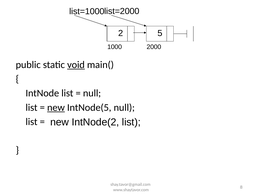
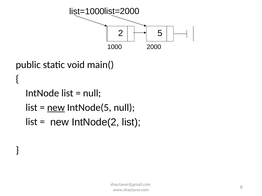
void underline: present -> none
